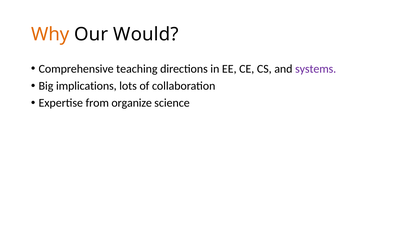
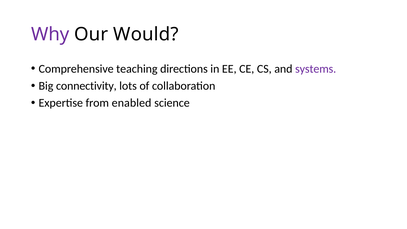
Why colour: orange -> purple
implications: implications -> connectivity
organize: organize -> enabled
